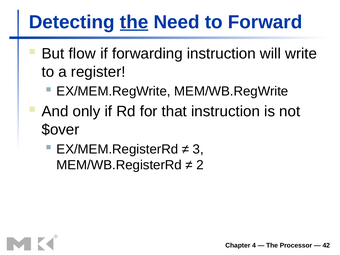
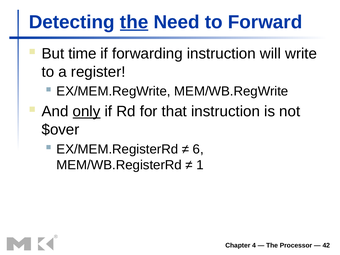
flow: flow -> time
only underline: none -> present
3: 3 -> 6
2: 2 -> 1
